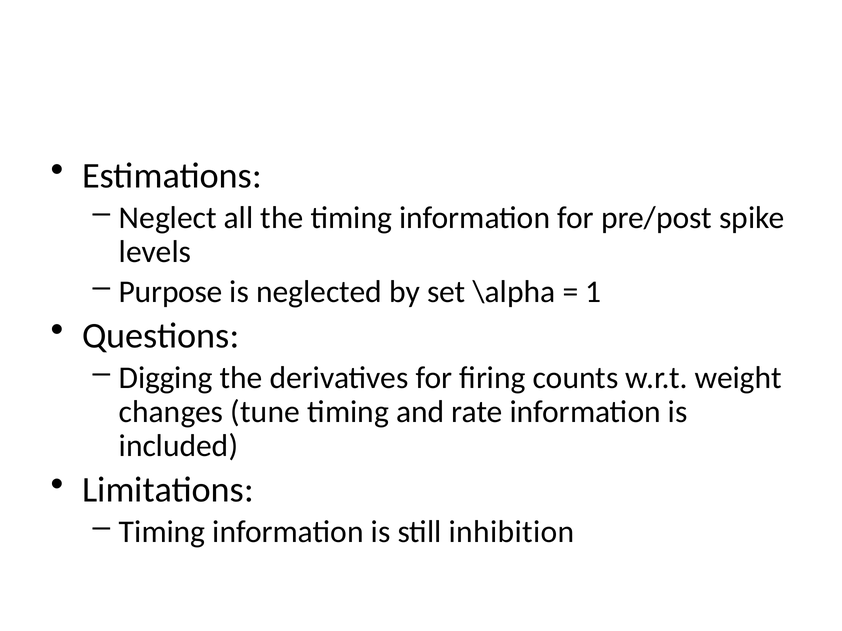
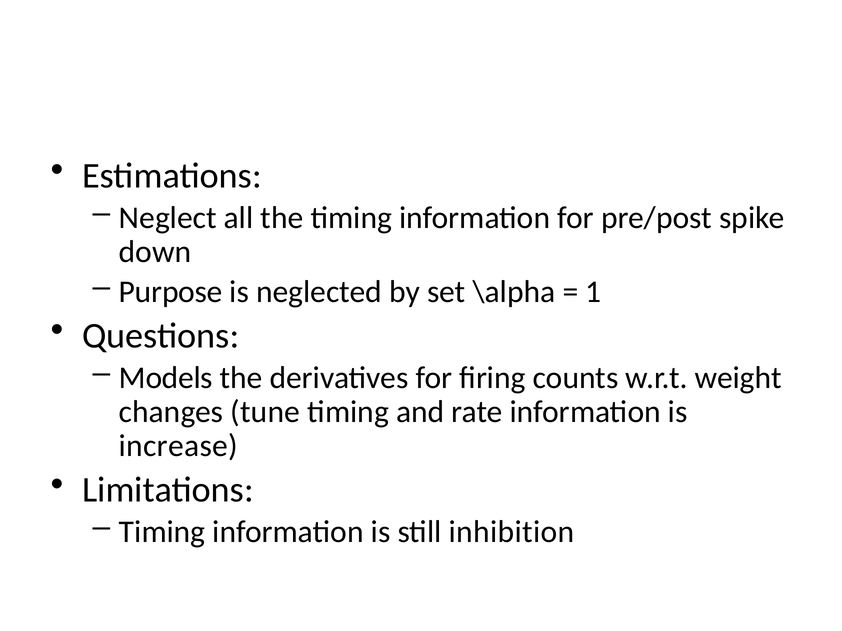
levels: levels -> down
Digging: Digging -> Models
included: included -> increase
